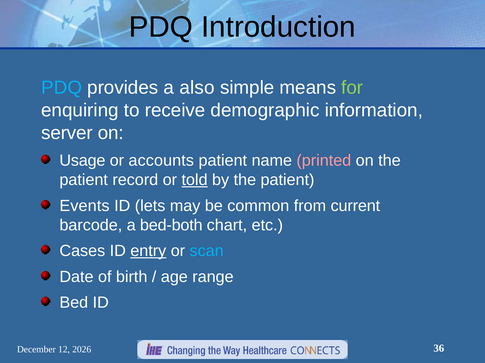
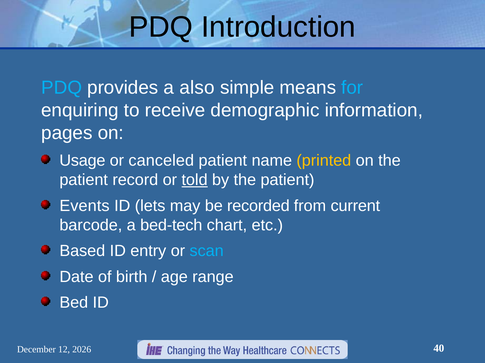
for colour: light green -> light blue
server: server -> pages
accounts: accounts -> canceled
printed colour: pink -> yellow
common: common -> recorded
bed-both: bed-both -> bed-tech
Cases: Cases -> Based
entry underline: present -> none
36: 36 -> 40
